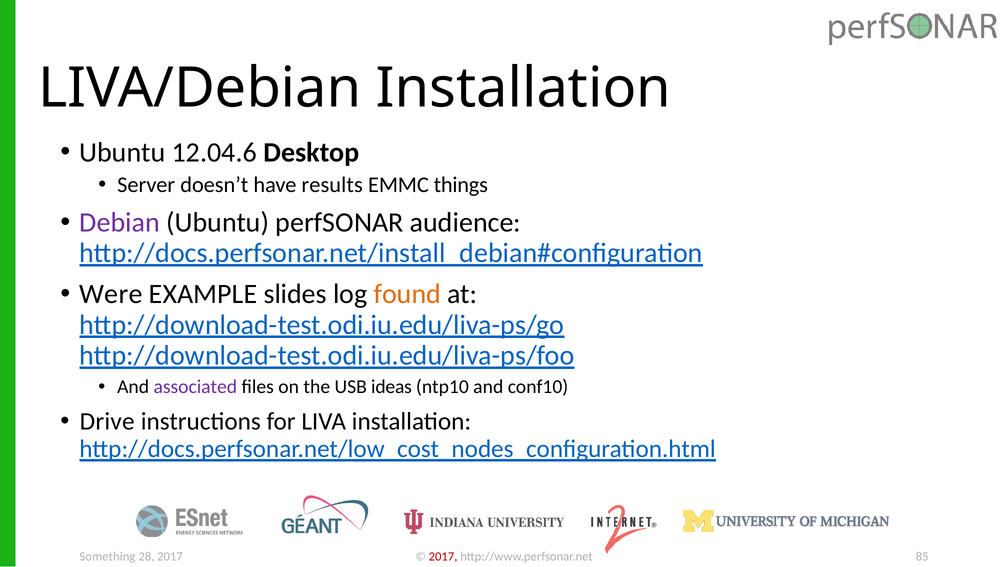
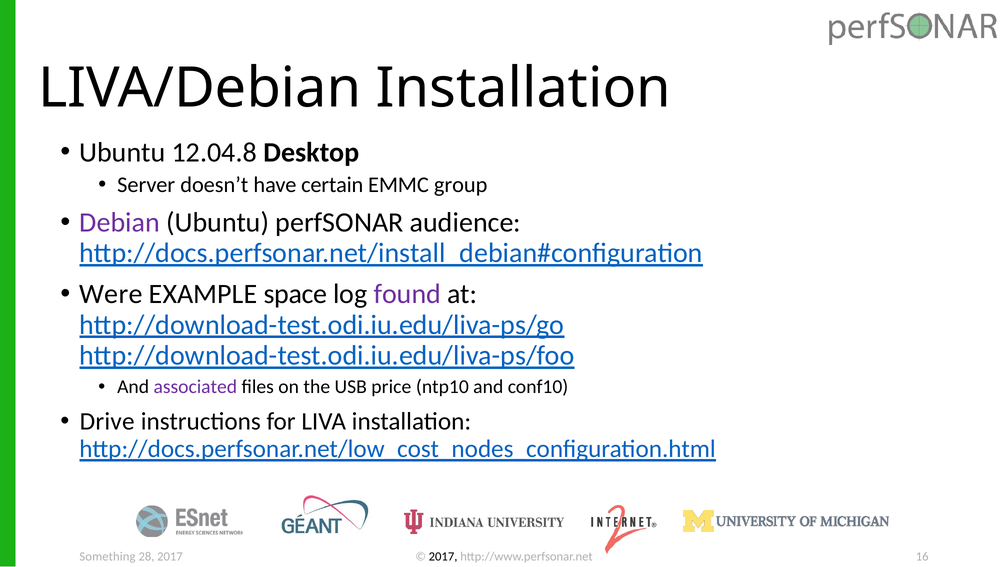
12.04.6: 12.04.6 -> 12.04.8
results: results -> certain
things: things -> group
slides: slides -> space
found colour: orange -> purple
ideas: ideas -> price
2017 at (443, 556) colour: red -> black
85: 85 -> 16
